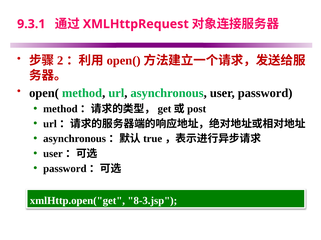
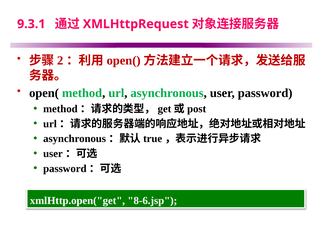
8-3.jsp: 8-3.jsp -> 8-6.jsp
